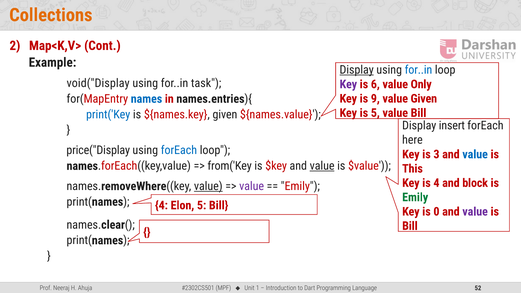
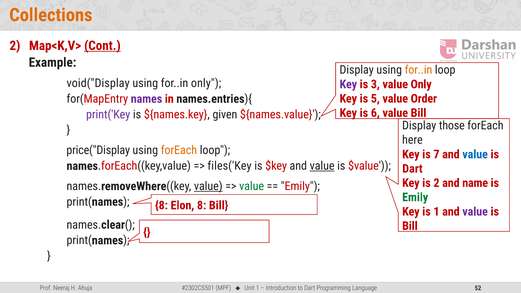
Cont underline: none -> present
Display at (357, 70) underline: present -> none
for..in at (418, 70) colour: blue -> orange
for..in task: task -> only
6: 6 -> 3
9: 9 -> 5
value Given: Given -> Order
names colour: blue -> purple
is 5: 5 -> 6
print('Key colour: blue -> purple
insert: insert -> those
forEach at (179, 150) colour: blue -> orange
3: 3 -> 7
from('Key: from('Key -> files('Key
This at (412, 169): This -> Dart
is 4: 4 -> 2
block: block -> name
value at (252, 186) colour: purple -> green
4 at (162, 205): 4 -> 8
Elon 5: 5 -> 8
is 0: 0 -> 1
